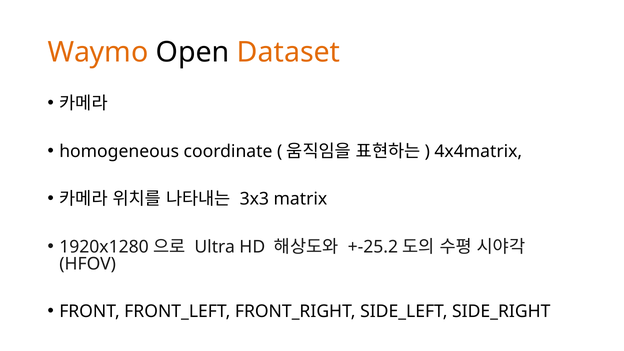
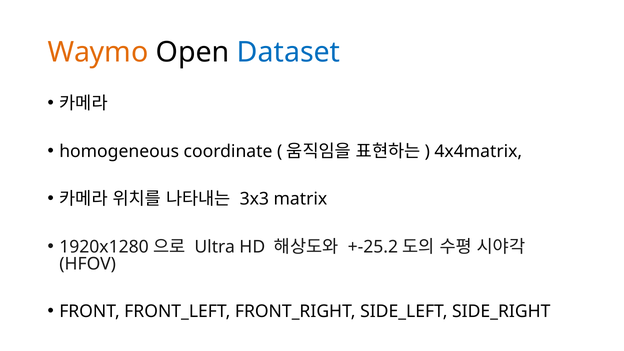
Dataset colour: orange -> blue
